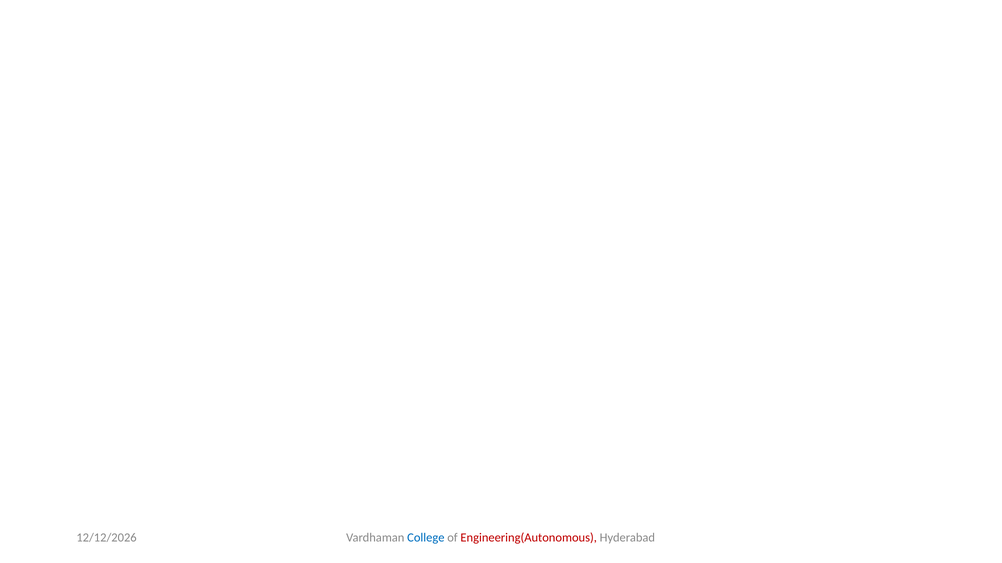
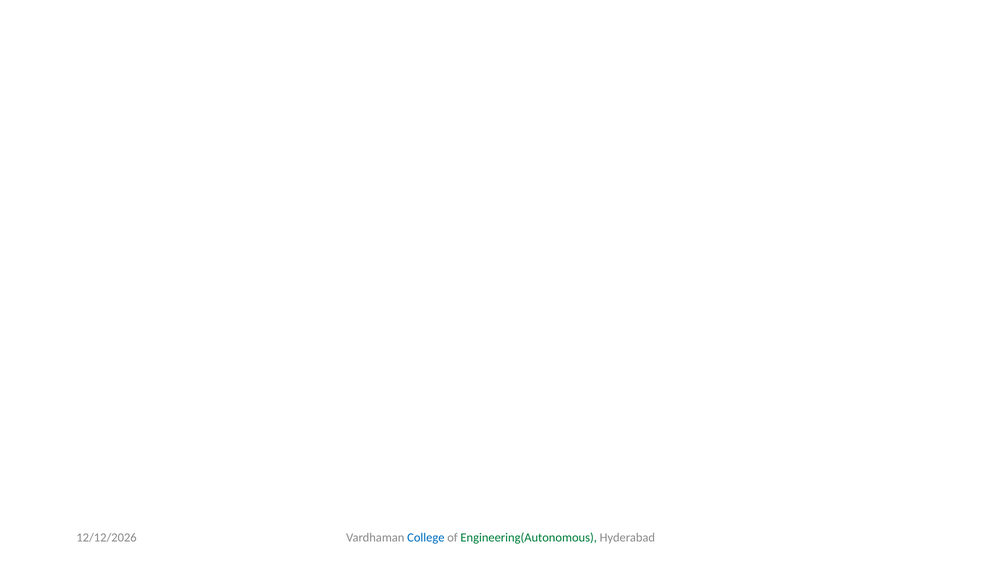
Engineering(Autonomous colour: red -> green
